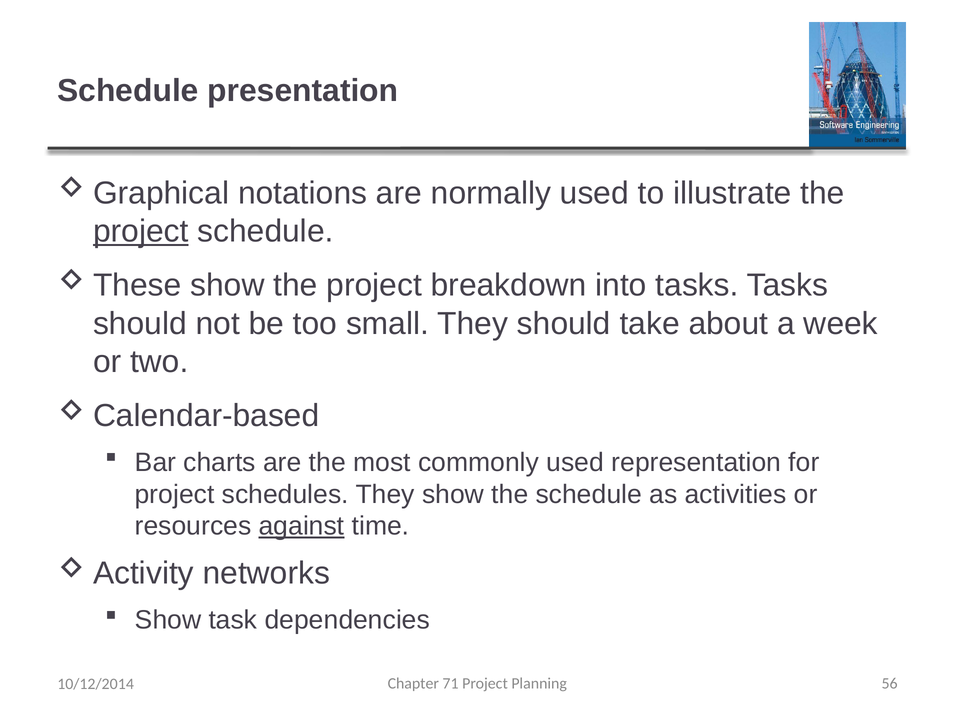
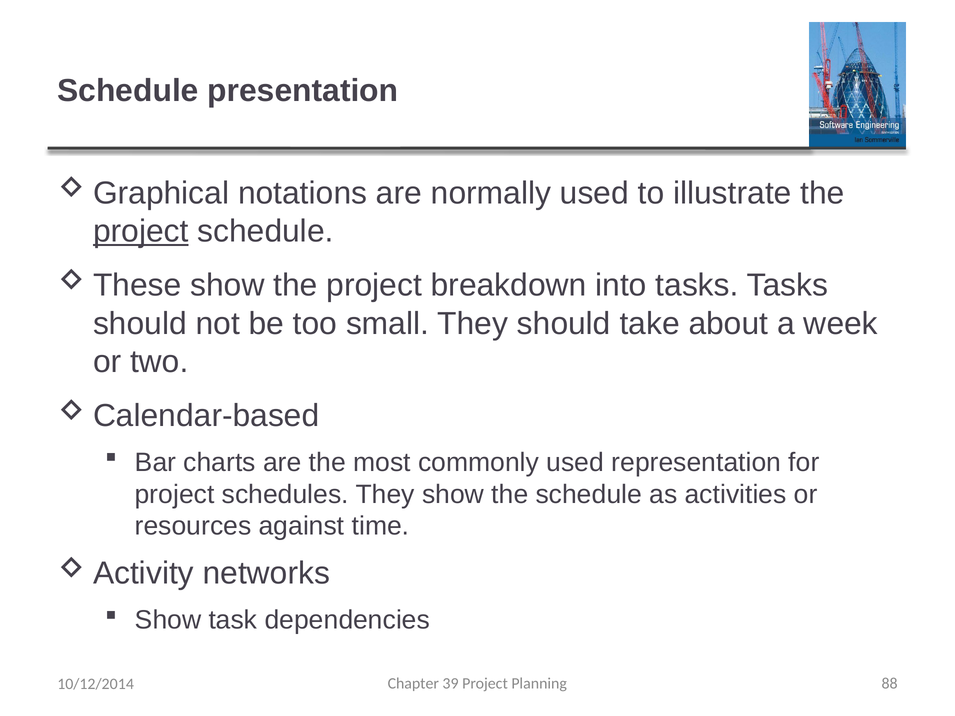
against underline: present -> none
71: 71 -> 39
56: 56 -> 88
